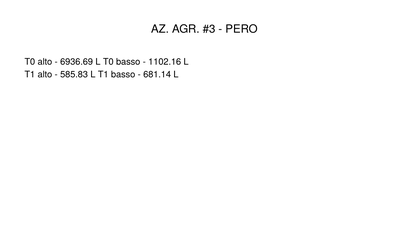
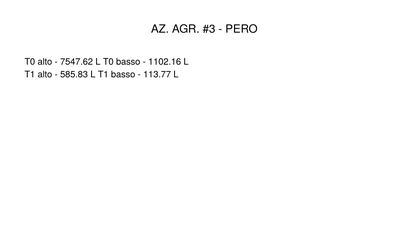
6936.69: 6936.69 -> 7547.62
681.14: 681.14 -> 113.77
